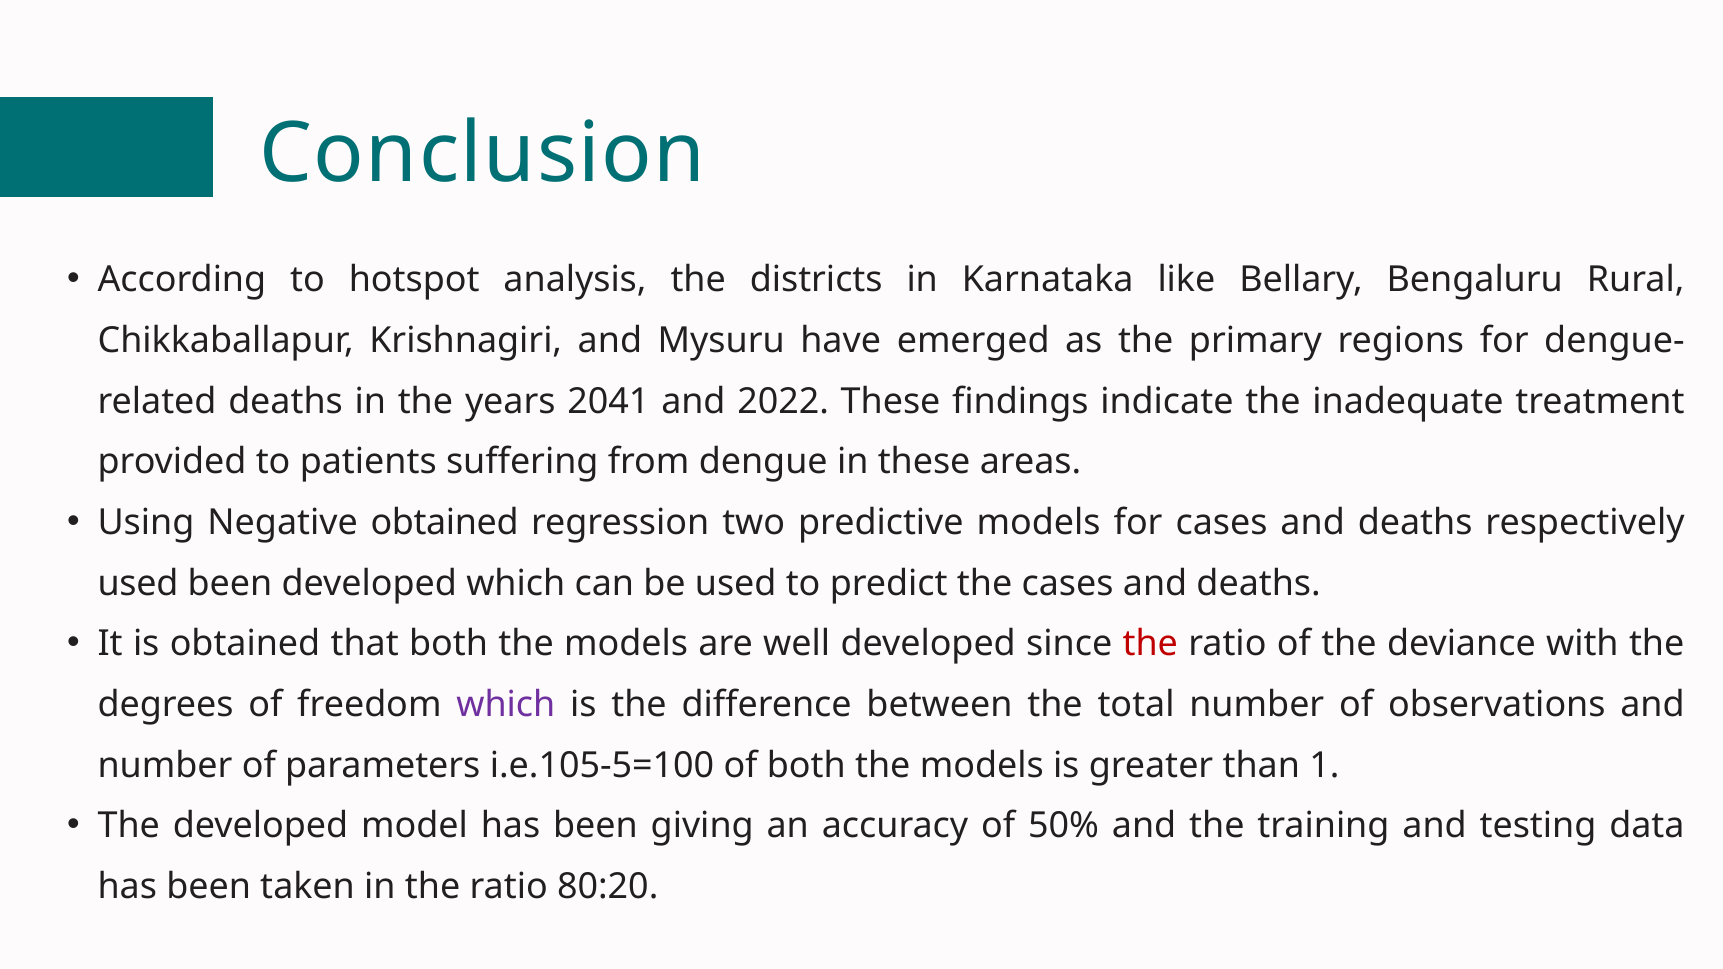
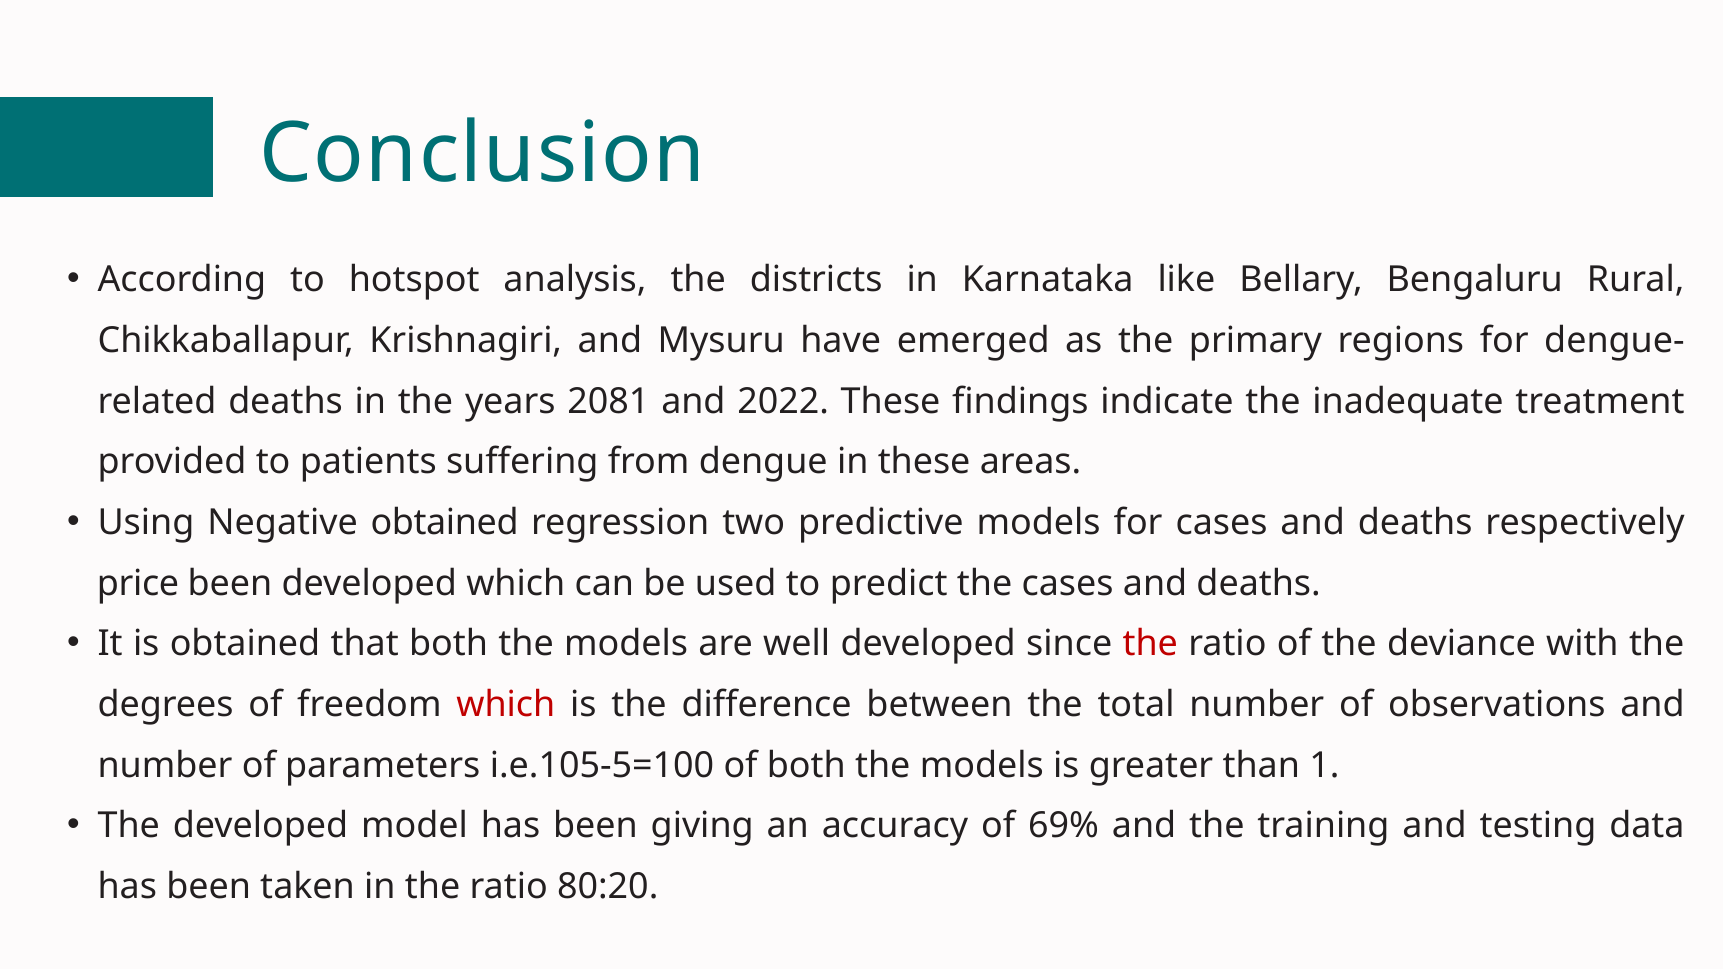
2041: 2041 -> 2081
used at (138, 583): used -> price
which at (506, 705) colour: purple -> red
50%: 50% -> 69%
